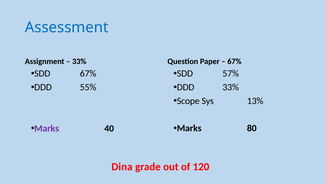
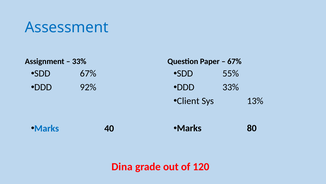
57%: 57% -> 55%
55%: 55% -> 92%
Scope: Scope -> Client
Marks at (47, 128) colour: purple -> blue
